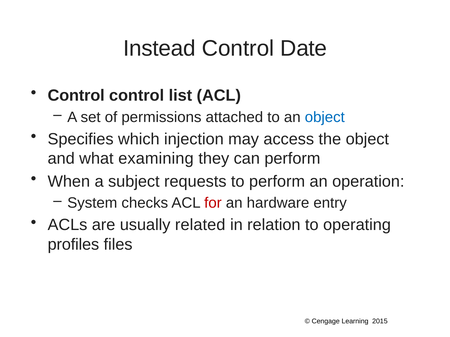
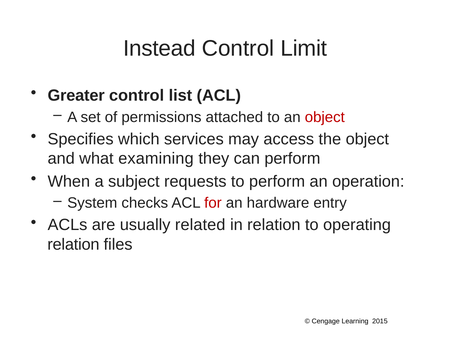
Date: Date -> Limit
Control at (76, 96): Control -> Greater
object at (325, 117) colour: blue -> red
injection: injection -> services
profiles at (73, 245): profiles -> relation
